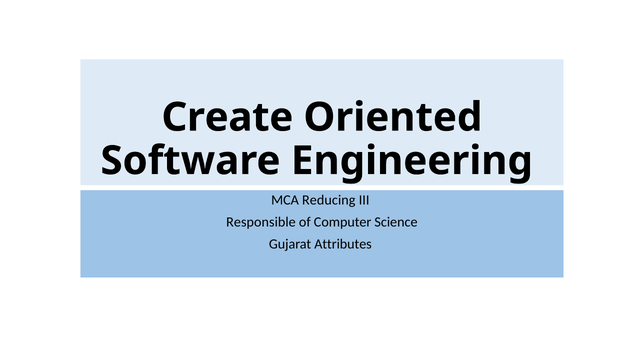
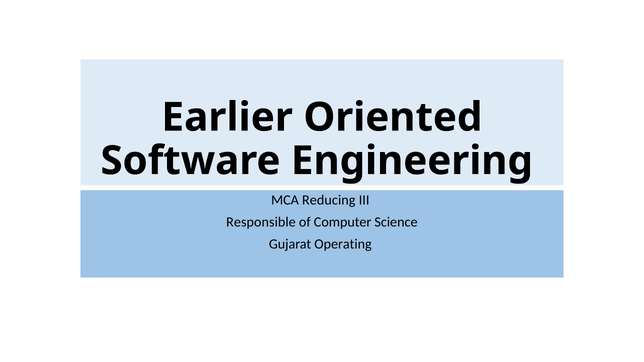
Create: Create -> Earlier
Attributes: Attributes -> Operating
